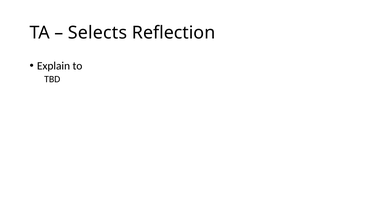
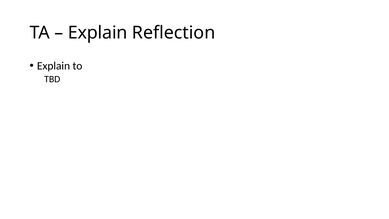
Selects at (98, 33): Selects -> Explain
